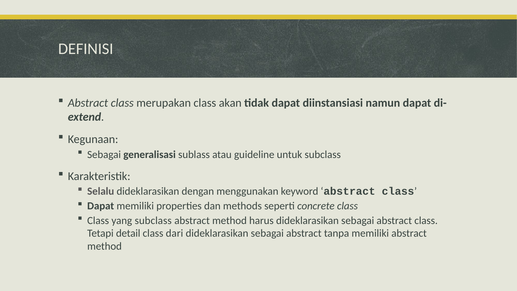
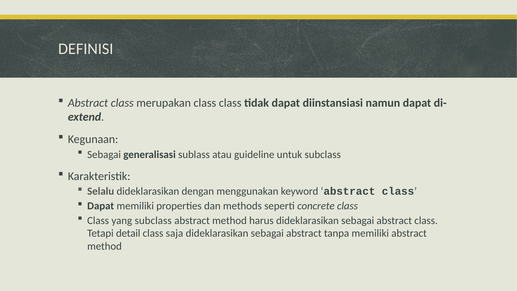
class akan: akan -> class
dari: dari -> saja
